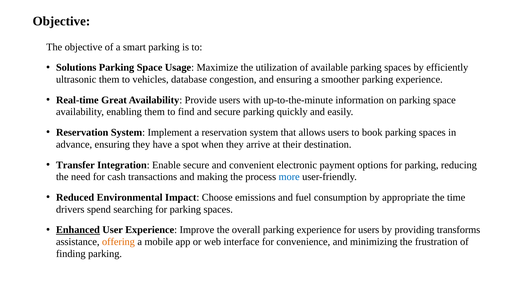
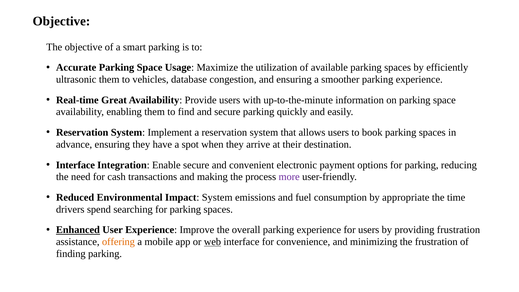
Solutions: Solutions -> Accurate
Transfer at (75, 165): Transfer -> Interface
more colour: blue -> purple
Impact Choose: Choose -> System
providing transforms: transforms -> frustration
web underline: none -> present
